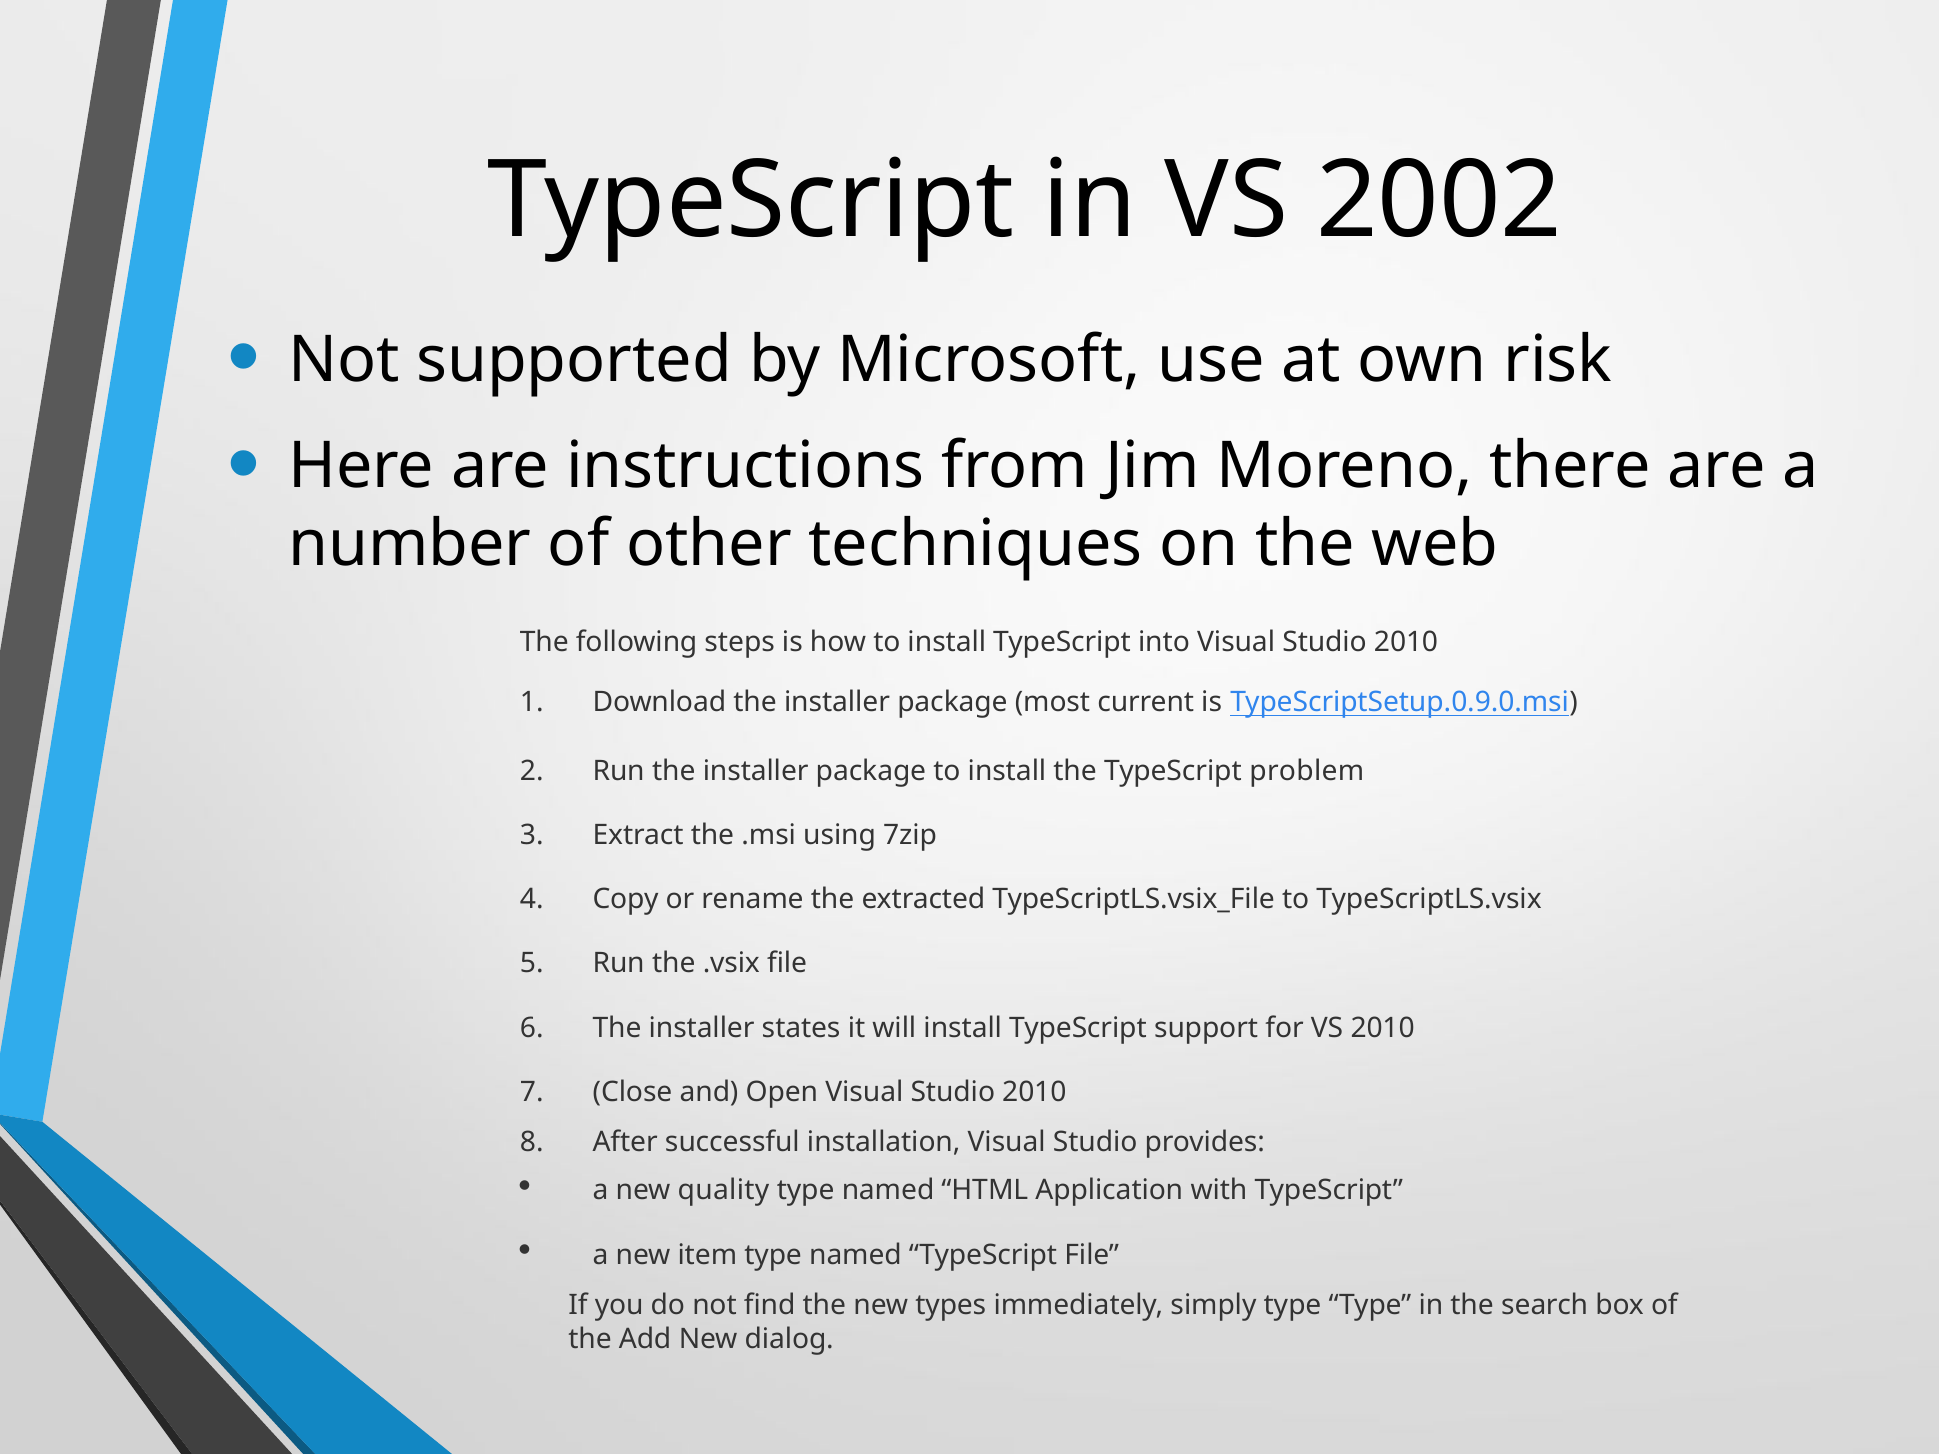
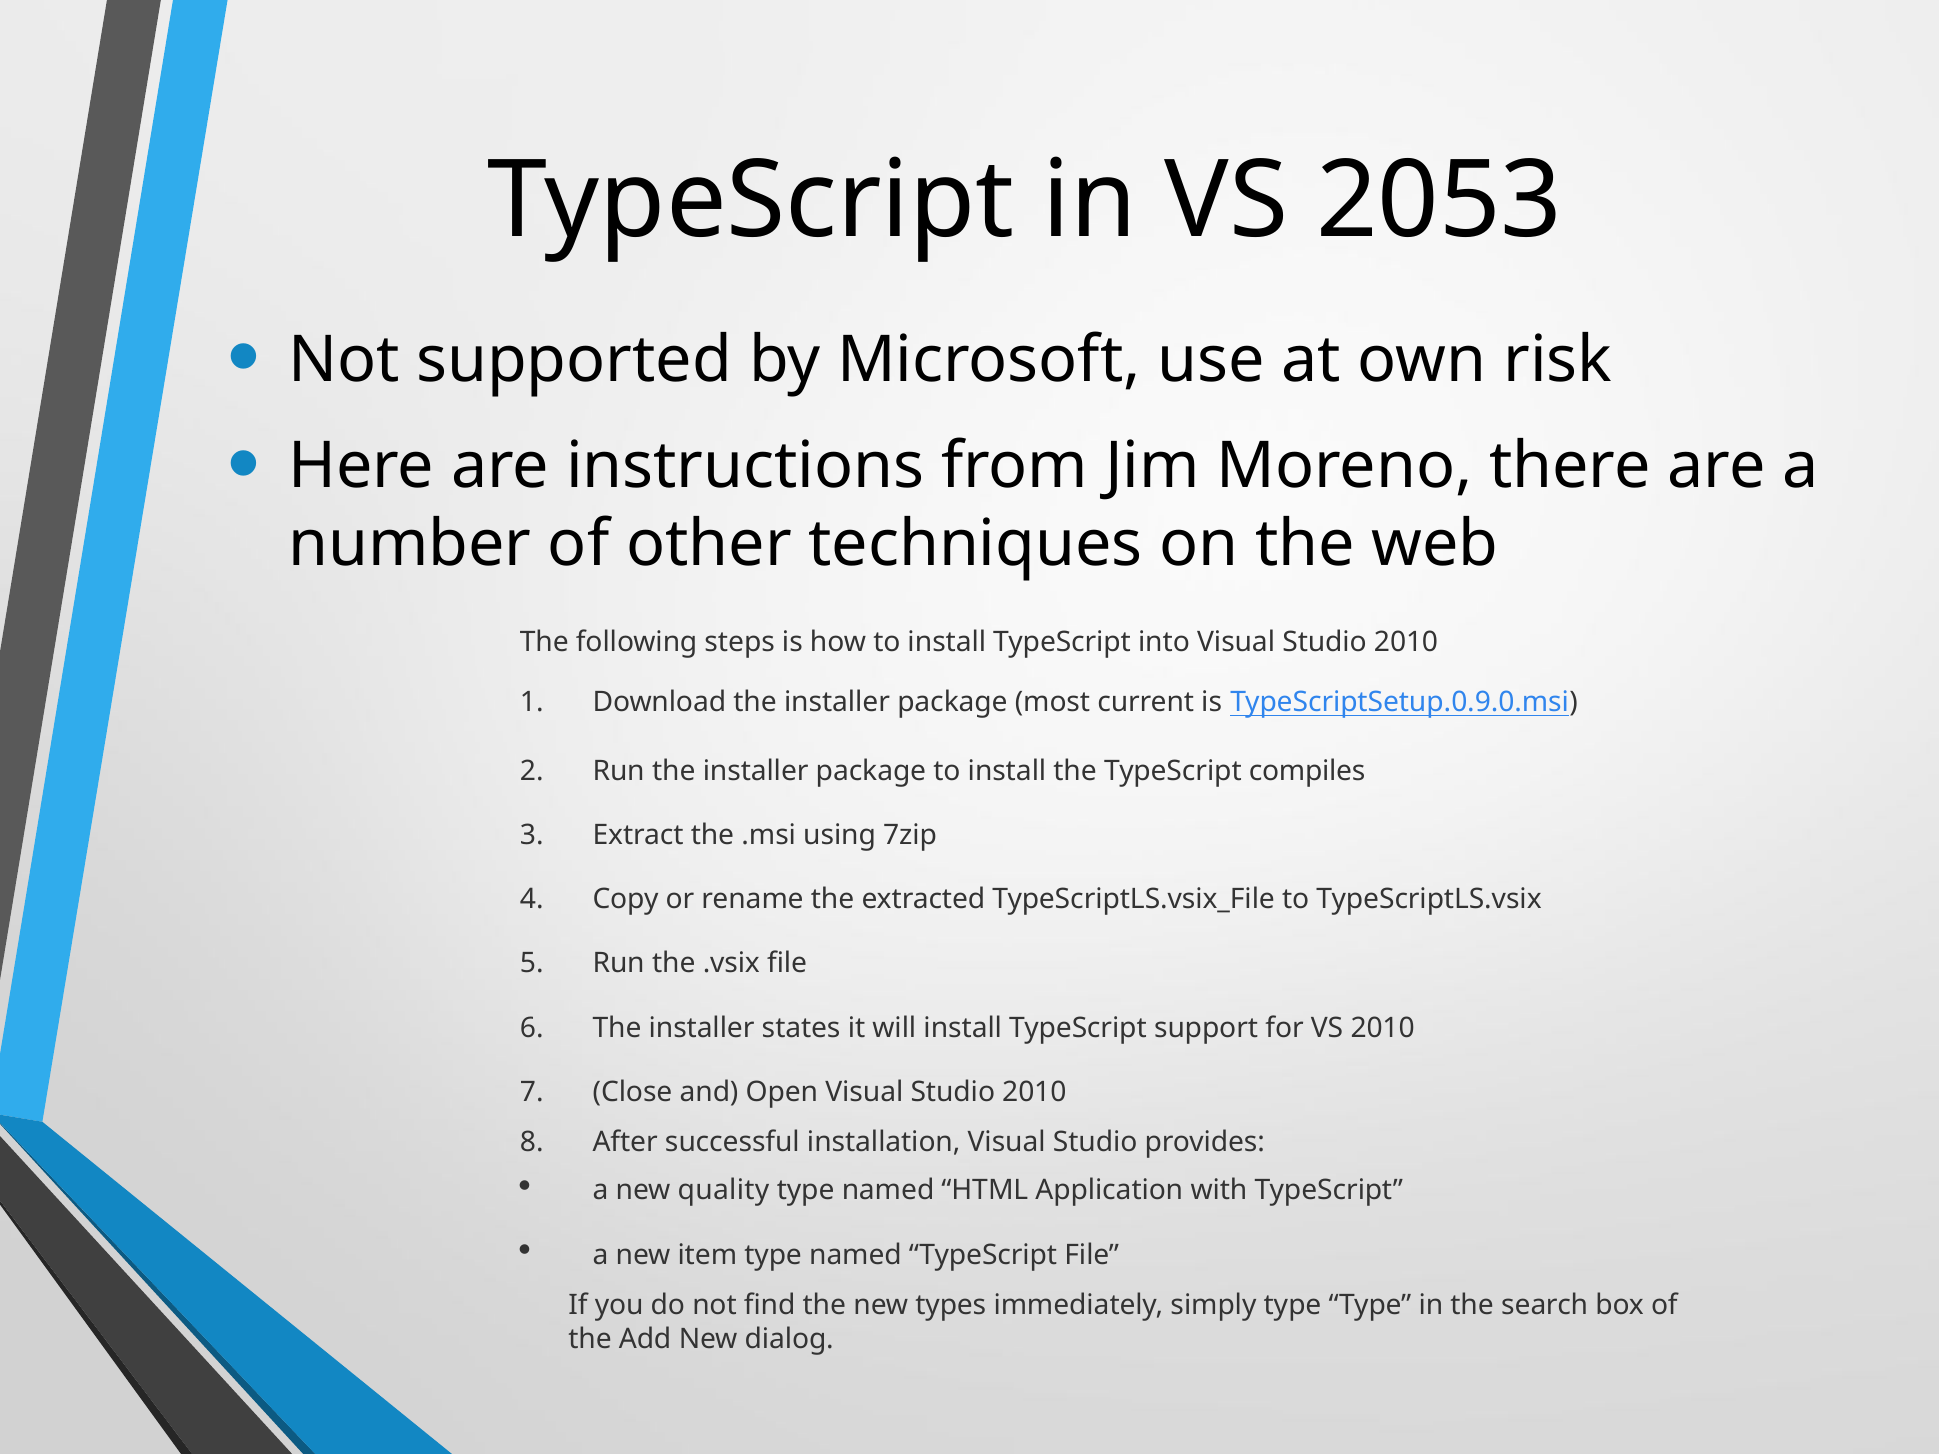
2002: 2002 -> 2053
problem: problem -> compiles
